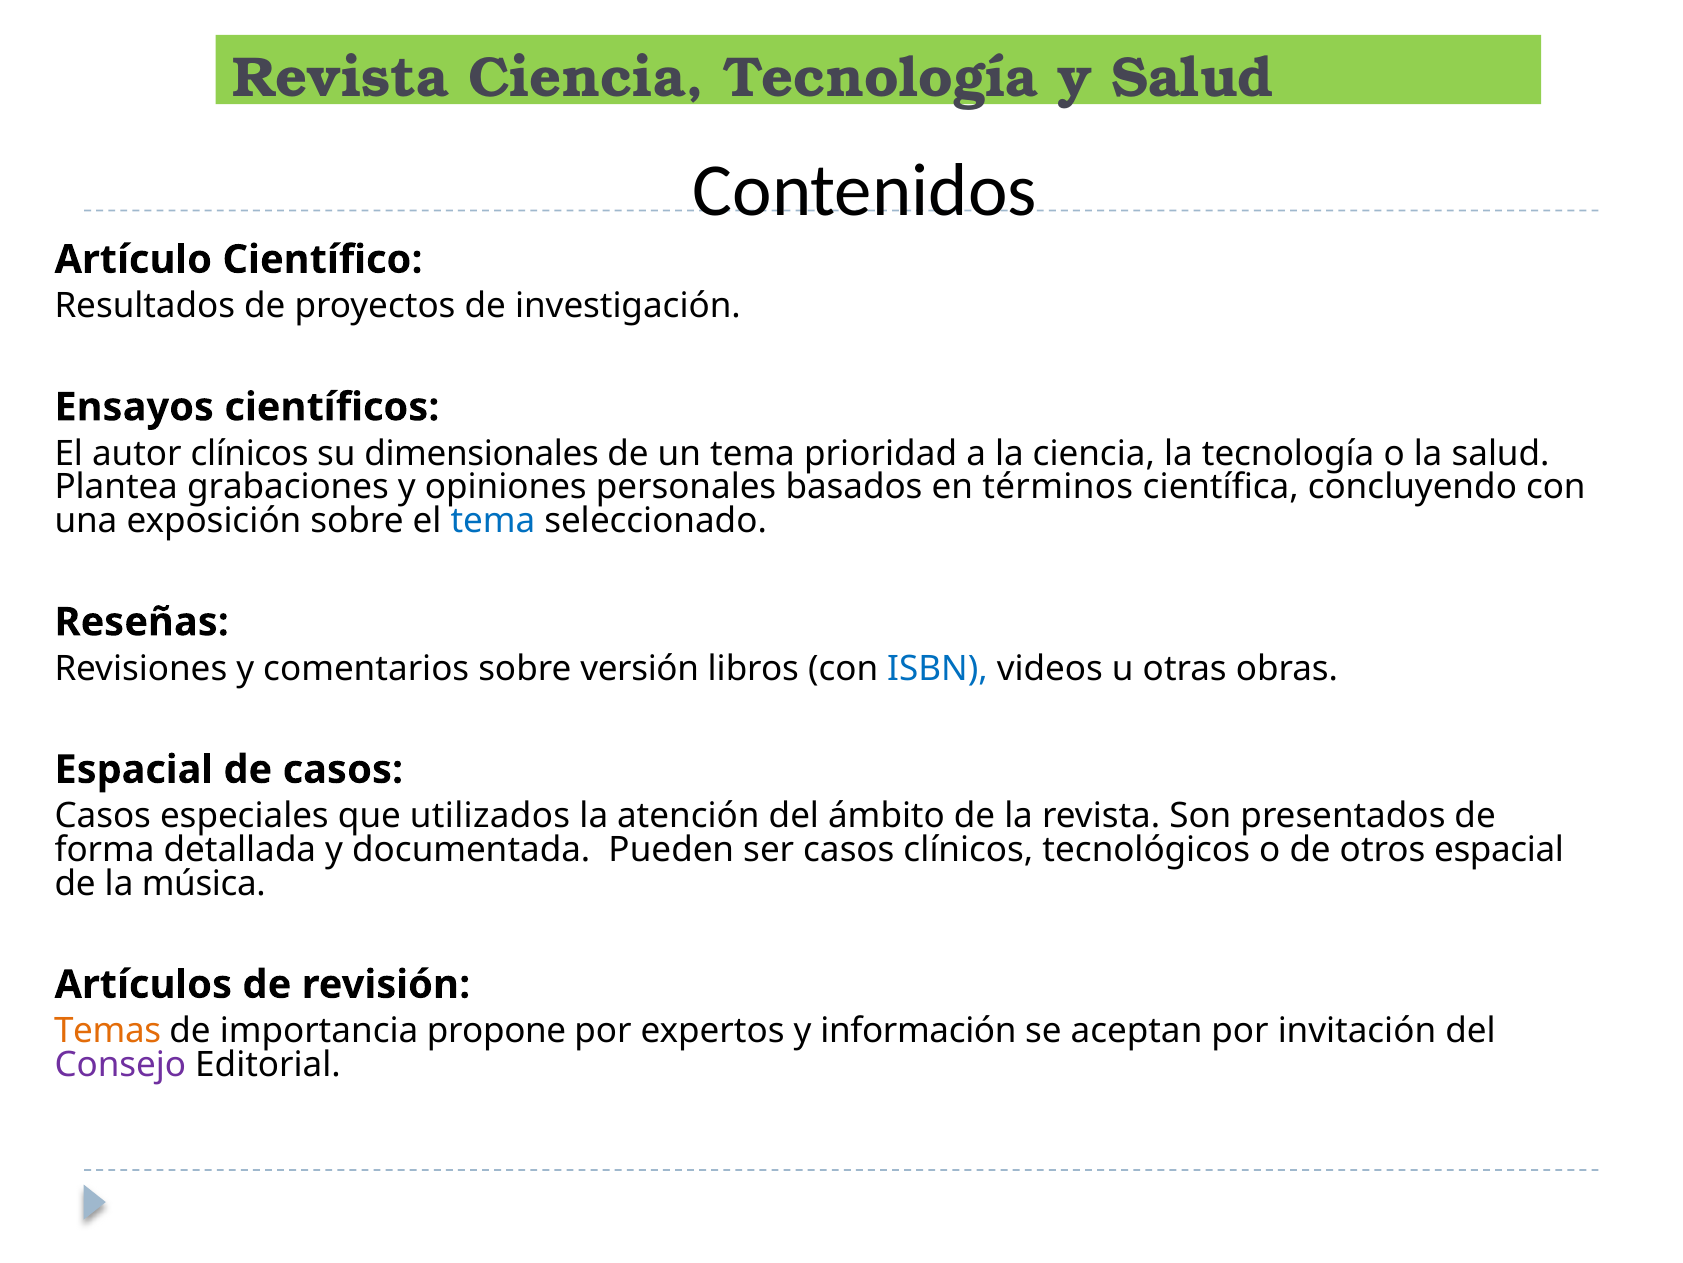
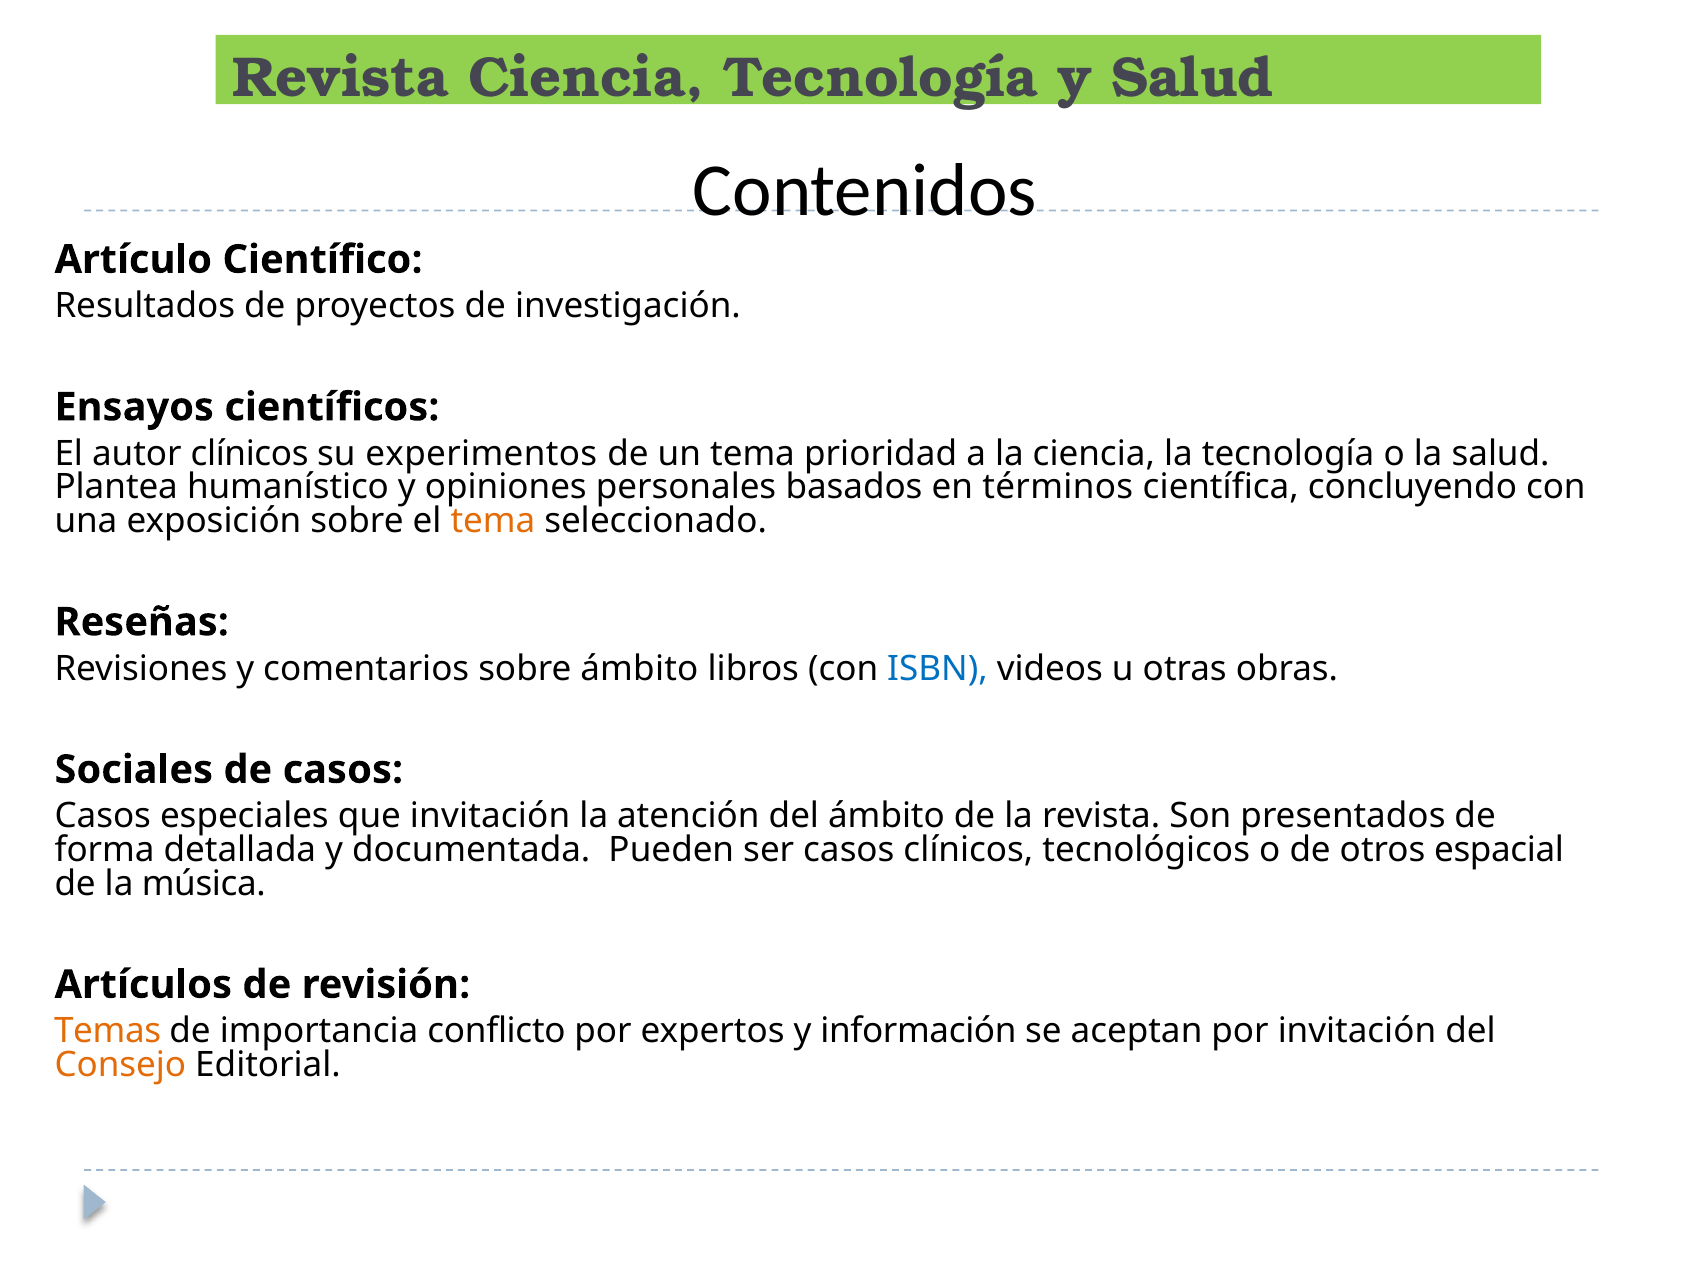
dimensionales: dimensionales -> experimentos
grabaciones: grabaciones -> humanístico
tema at (493, 521) colour: blue -> orange
sobre versión: versión -> ámbito
Espacial at (134, 769): Espacial -> Sociales
que utilizados: utilizados -> invitación
propone: propone -> conflicto
Consejo colour: purple -> orange
